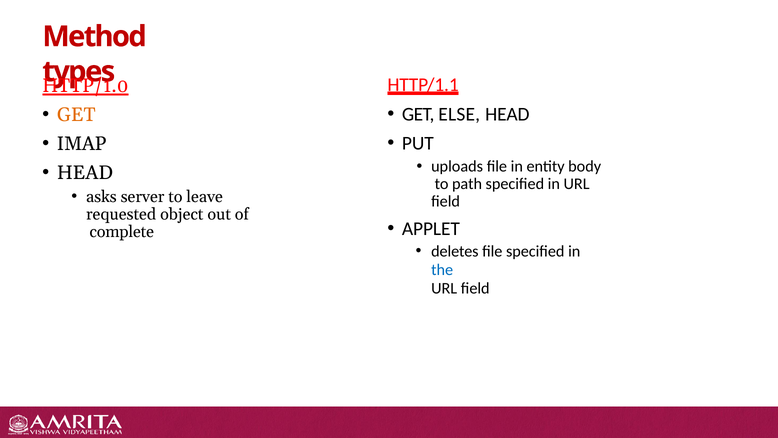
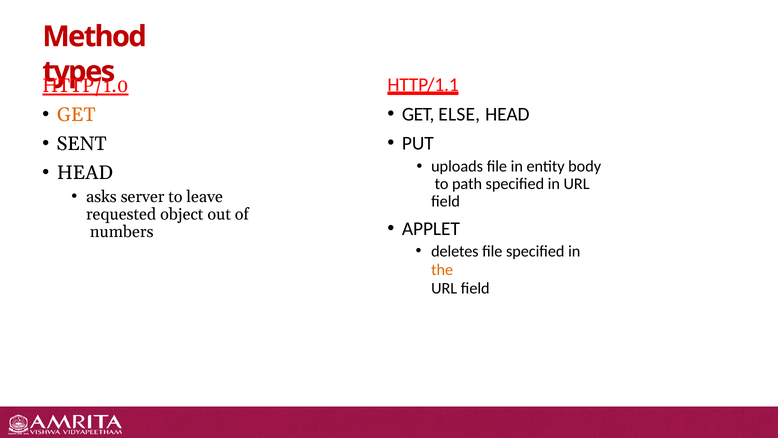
IMAP: IMAP -> SENT
complete: complete -> numbers
the colour: blue -> orange
